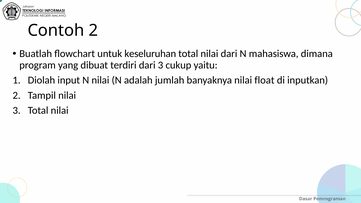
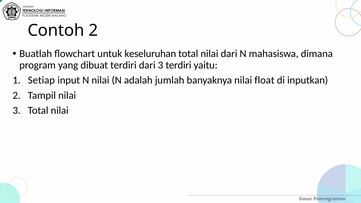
3 cukup: cukup -> terdiri
Diolah: Diolah -> Setiap
